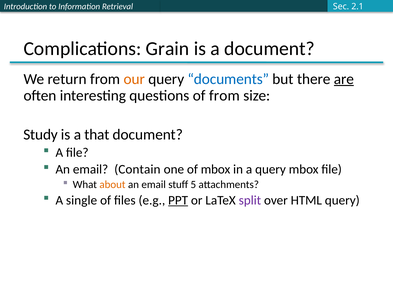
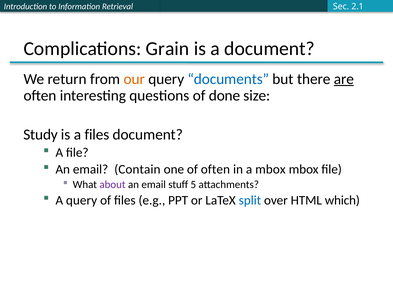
of from: from -> done
a that: that -> files
of mbox: mbox -> often
a query: query -> mbox
about colour: orange -> purple
A single: single -> query
PPT underline: present -> none
split colour: purple -> blue
HTML query: query -> which
